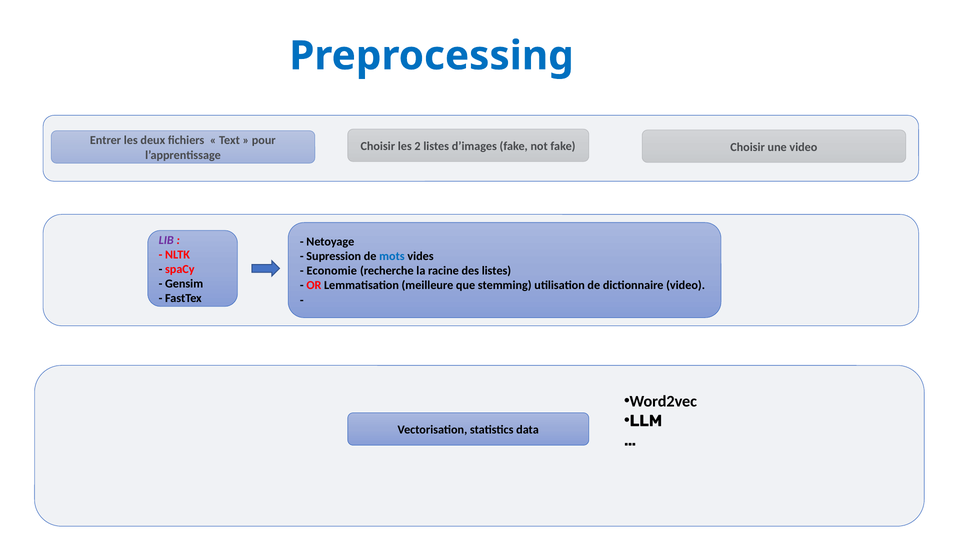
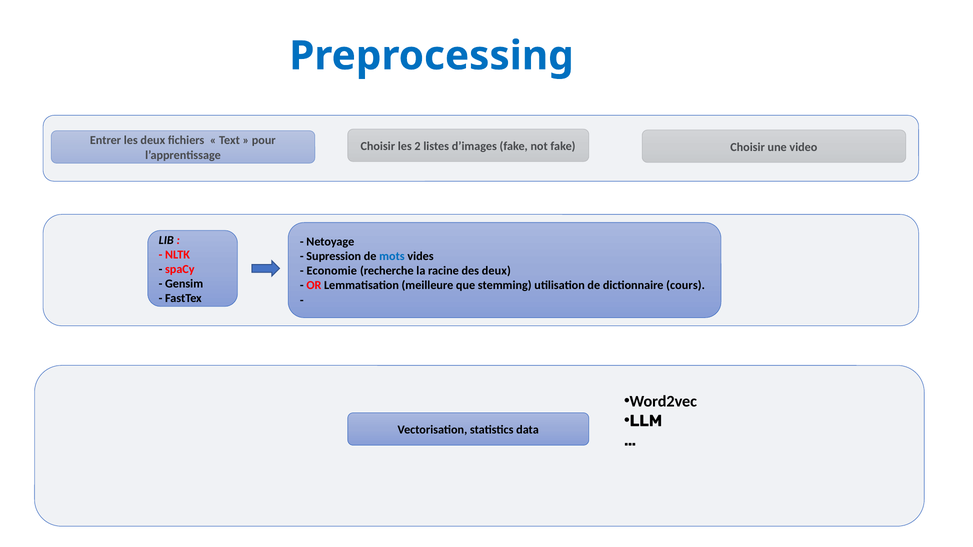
LIB colour: purple -> black
des listes: listes -> deux
dictionnaire video: video -> cours
